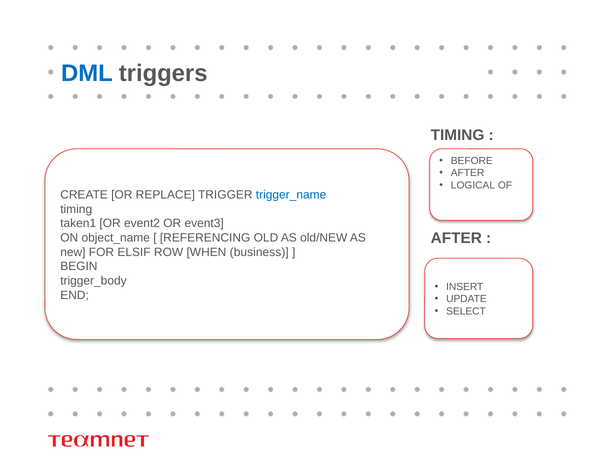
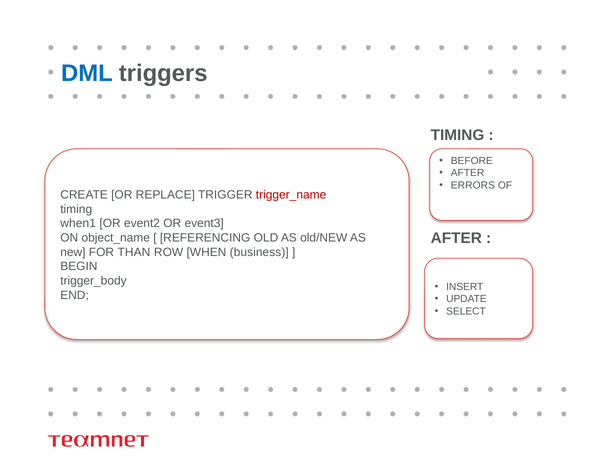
LOGICAL: LOGICAL -> ERRORS
trigger_name colour: blue -> red
taken1: taken1 -> when1
ELSIF: ELSIF -> THAN
